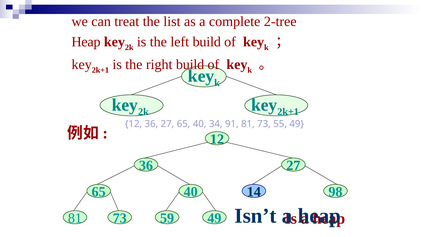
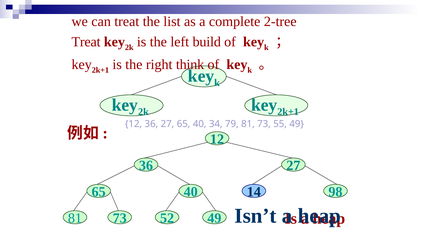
Heap at (86, 42): Heap -> Treat
right build: build -> think
91: 91 -> 79
59: 59 -> 52
